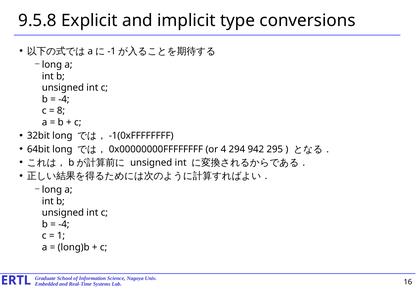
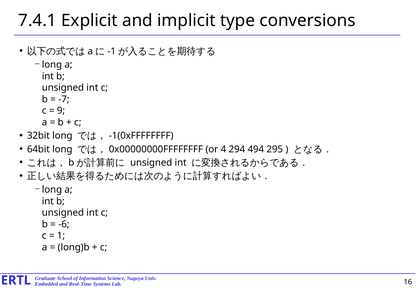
9.5.8: 9.5.8 -> 7.4.1
-4 at (64, 99): -4 -> -7
8: 8 -> 9
942: 942 -> 494
-4 at (64, 224): -4 -> -6
